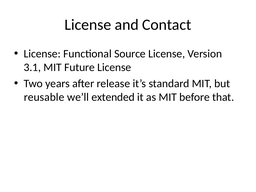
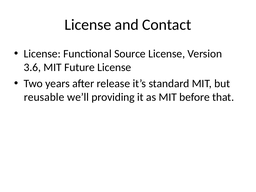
3.1: 3.1 -> 3.6
extended: extended -> providing
